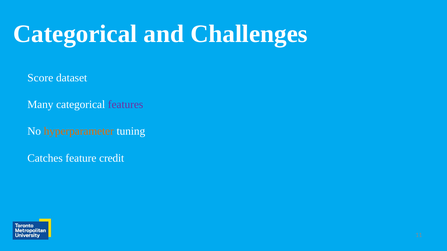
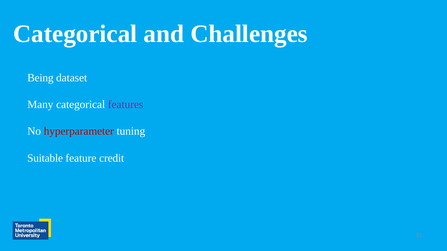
Score: Score -> Being
hyperparameter colour: orange -> red
Catches: Catches -> Suitable
